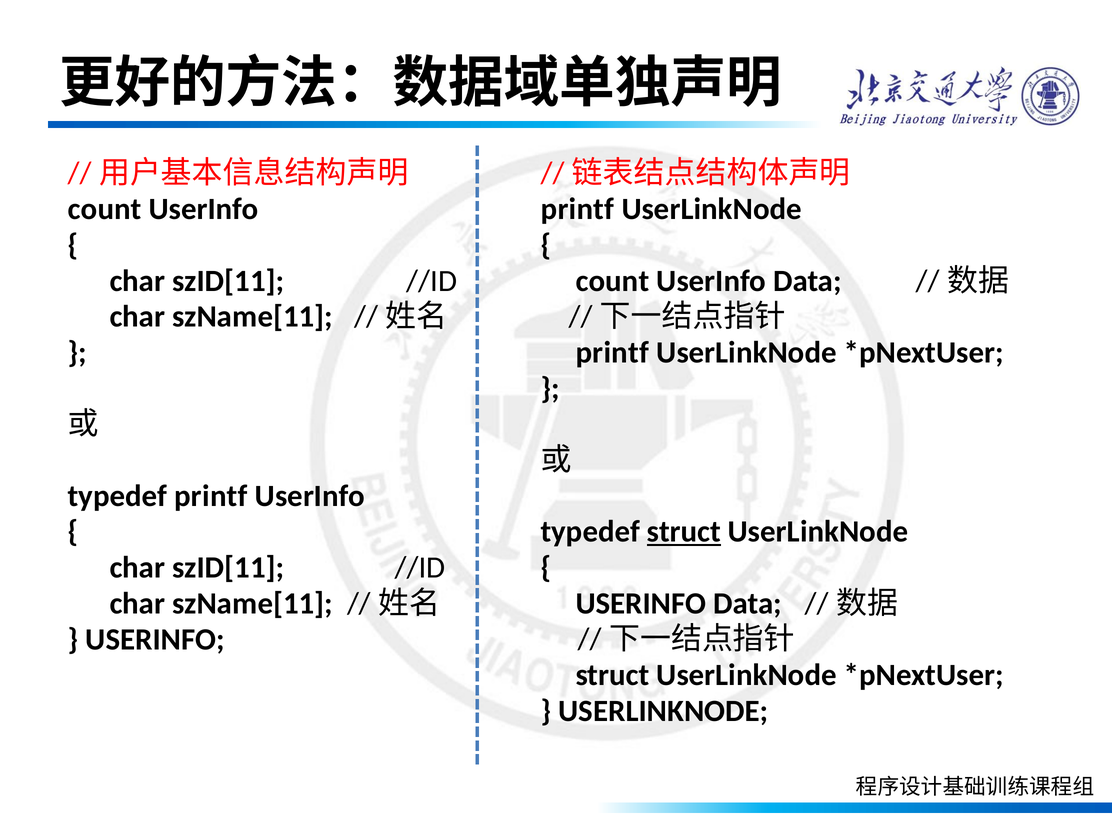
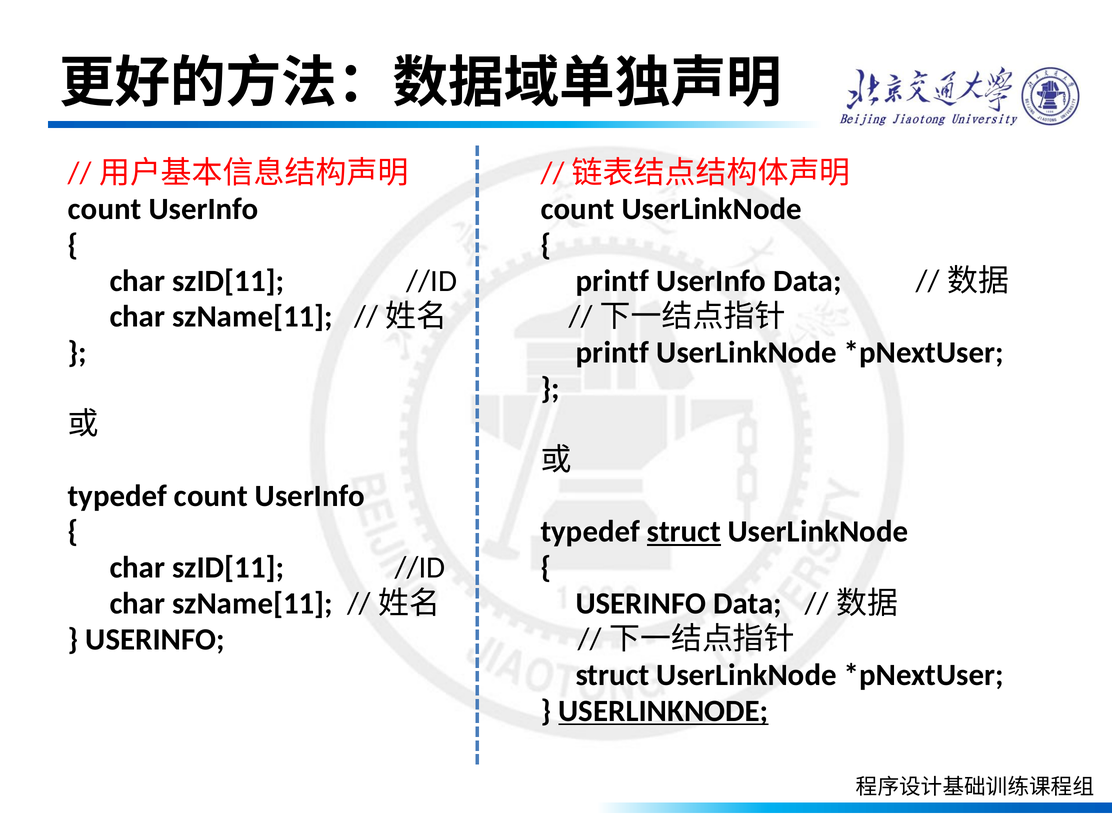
printf at (577, 209): printf -> count
count at (612, 281): count -> printf
typedef printf: printf -> count
USERLINKNODE at (663, 711) underline: none -> present
